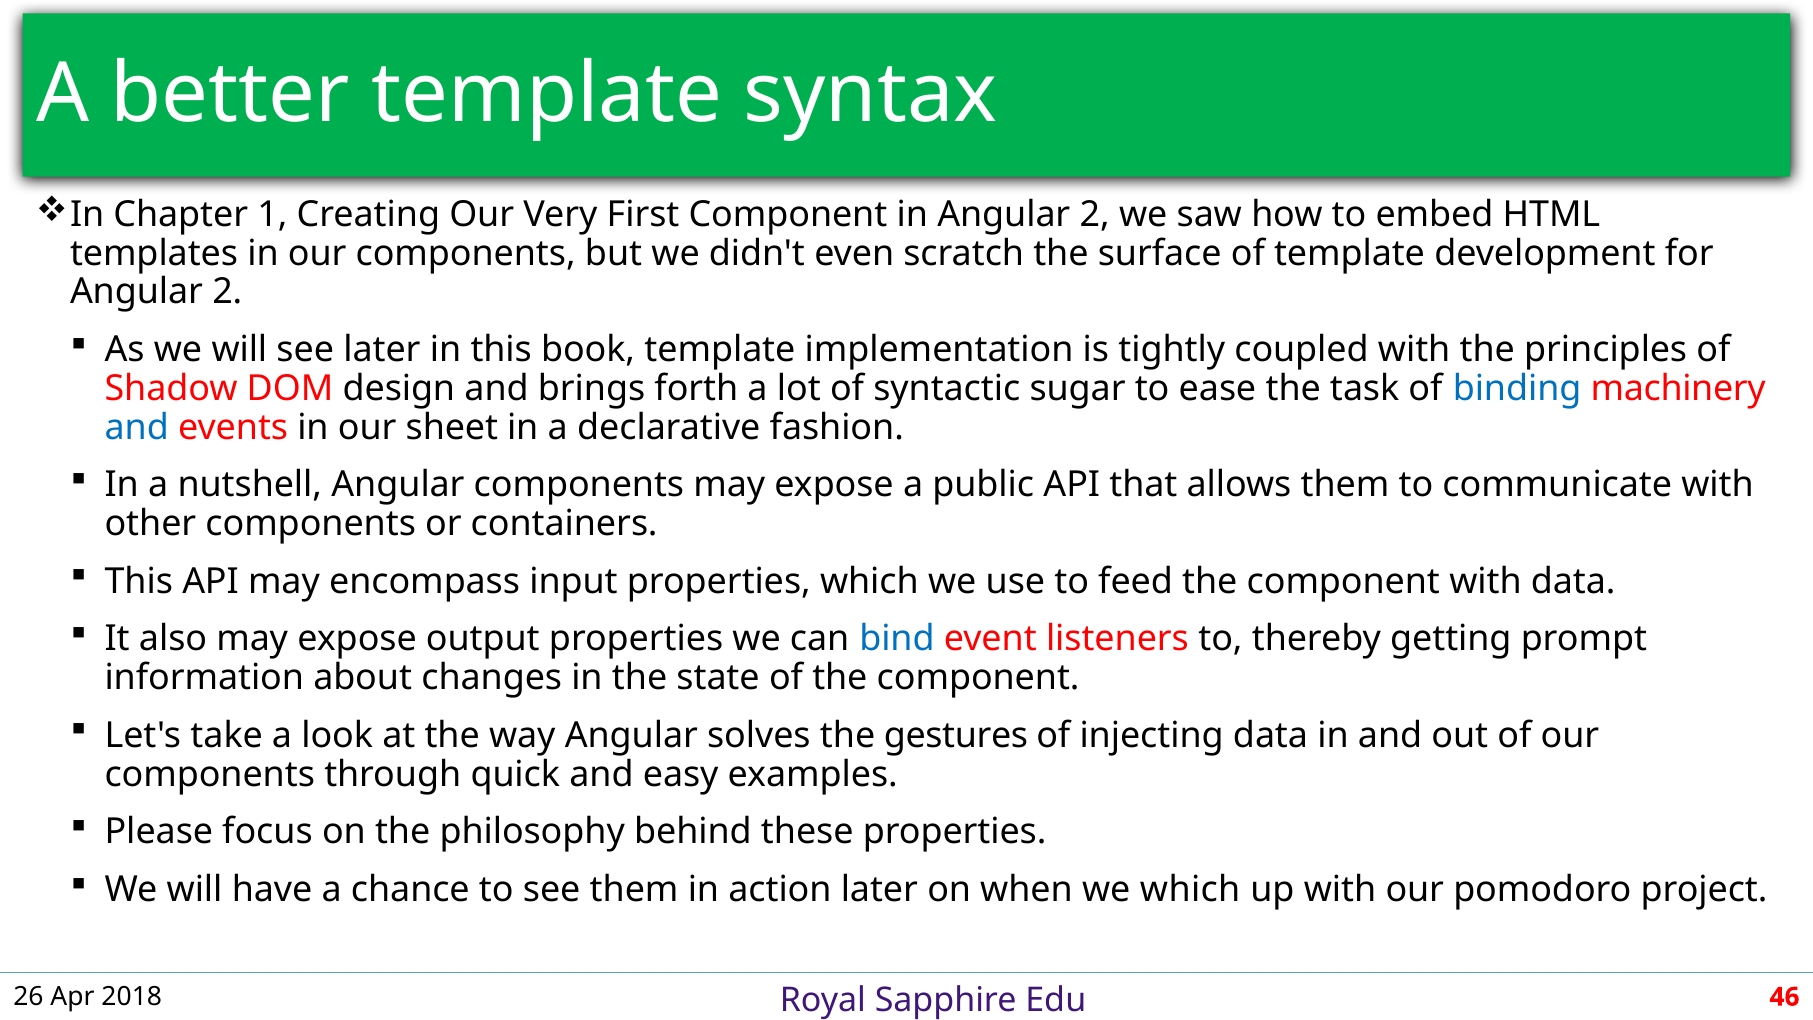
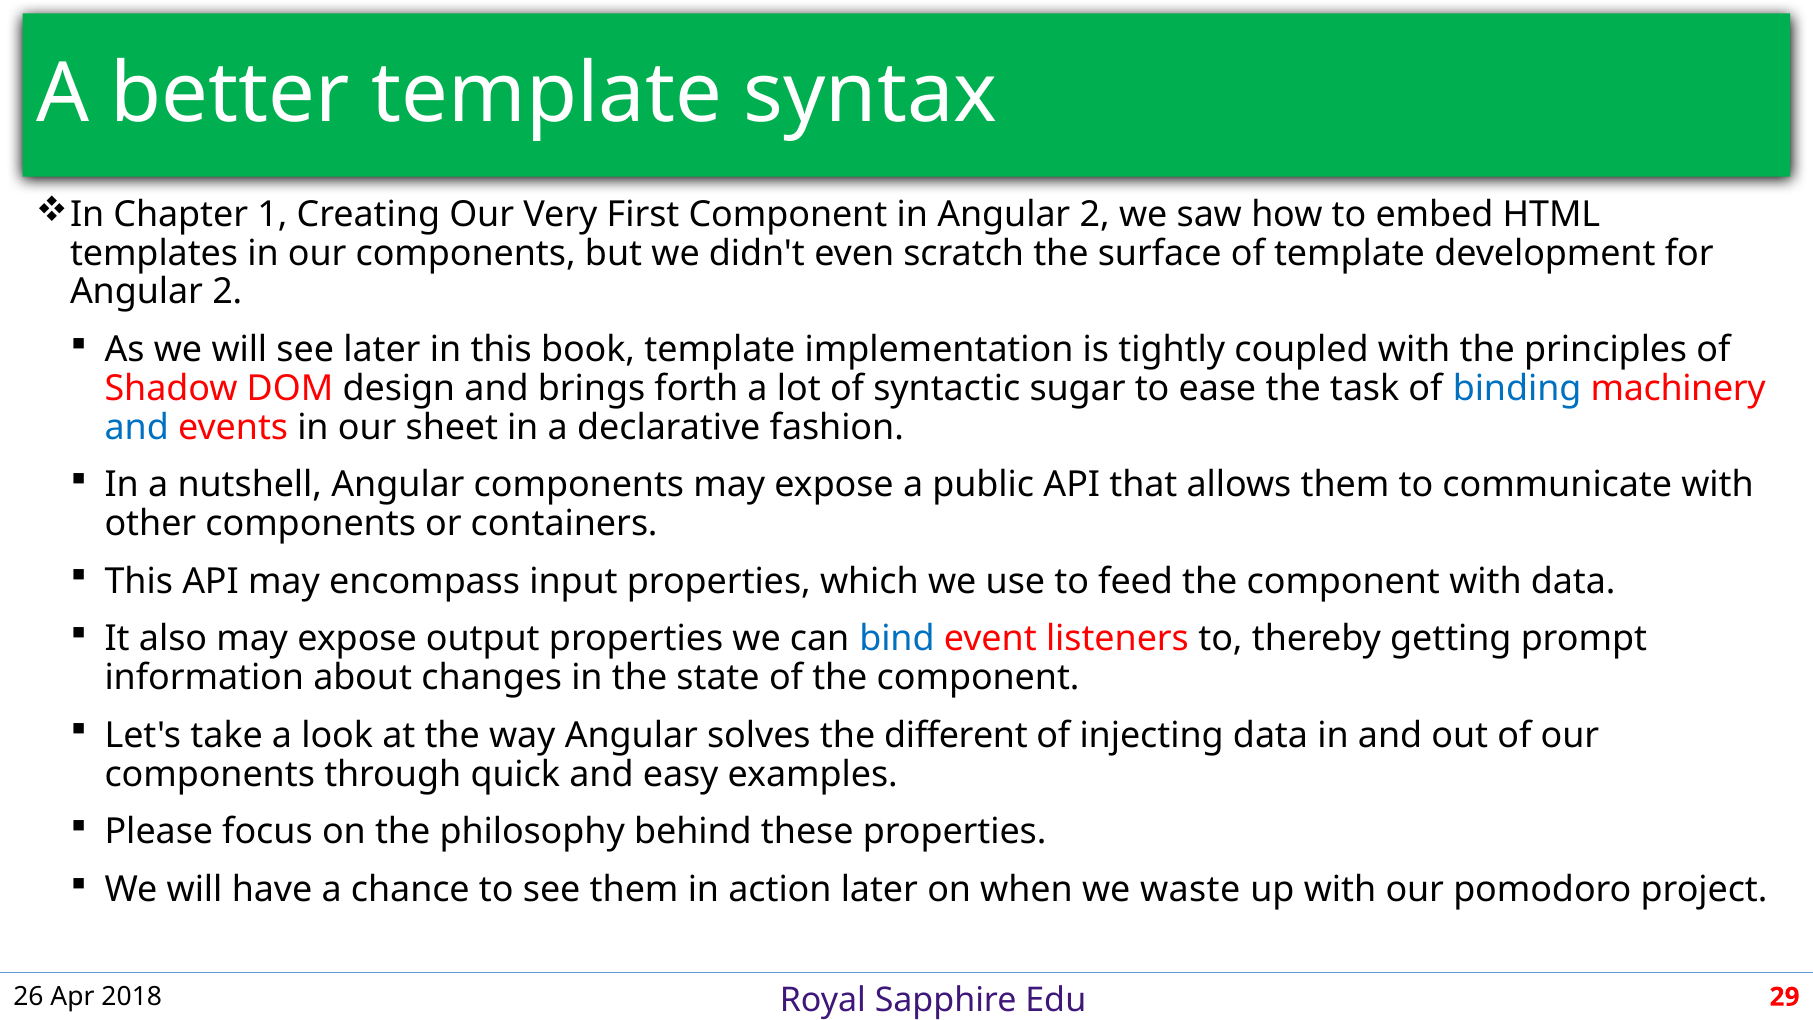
gestures: gestures -> different
we which: which -> waste
46: 46 -> 29
